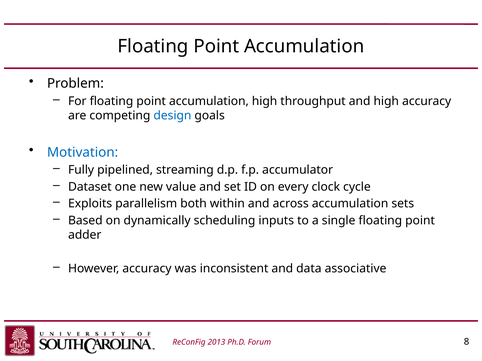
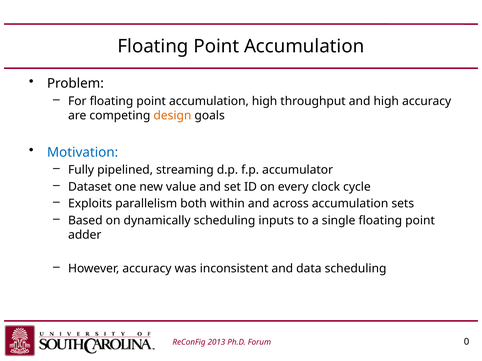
design colour: blue -> orange
data associative: associative -> scheduling
8: 8 -> 0
